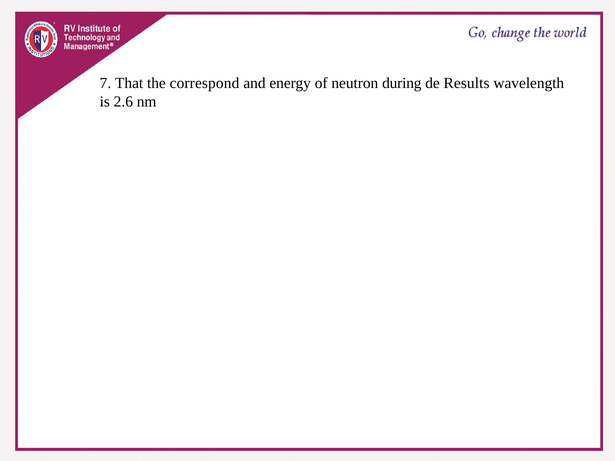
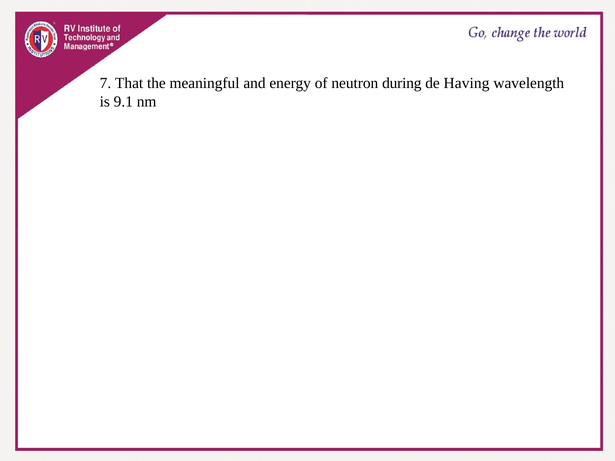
correspond: correspond -> meaningful
Results: Results -> Having
2.6: 2.6 -> 9.1
